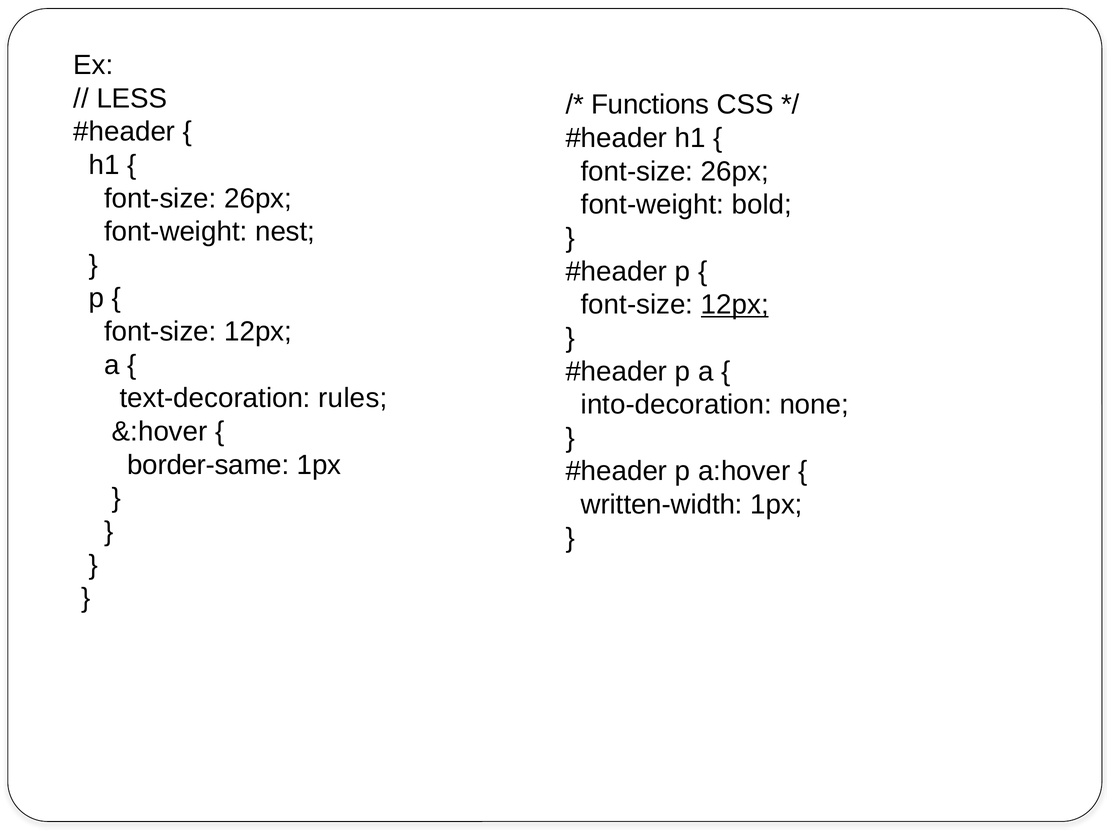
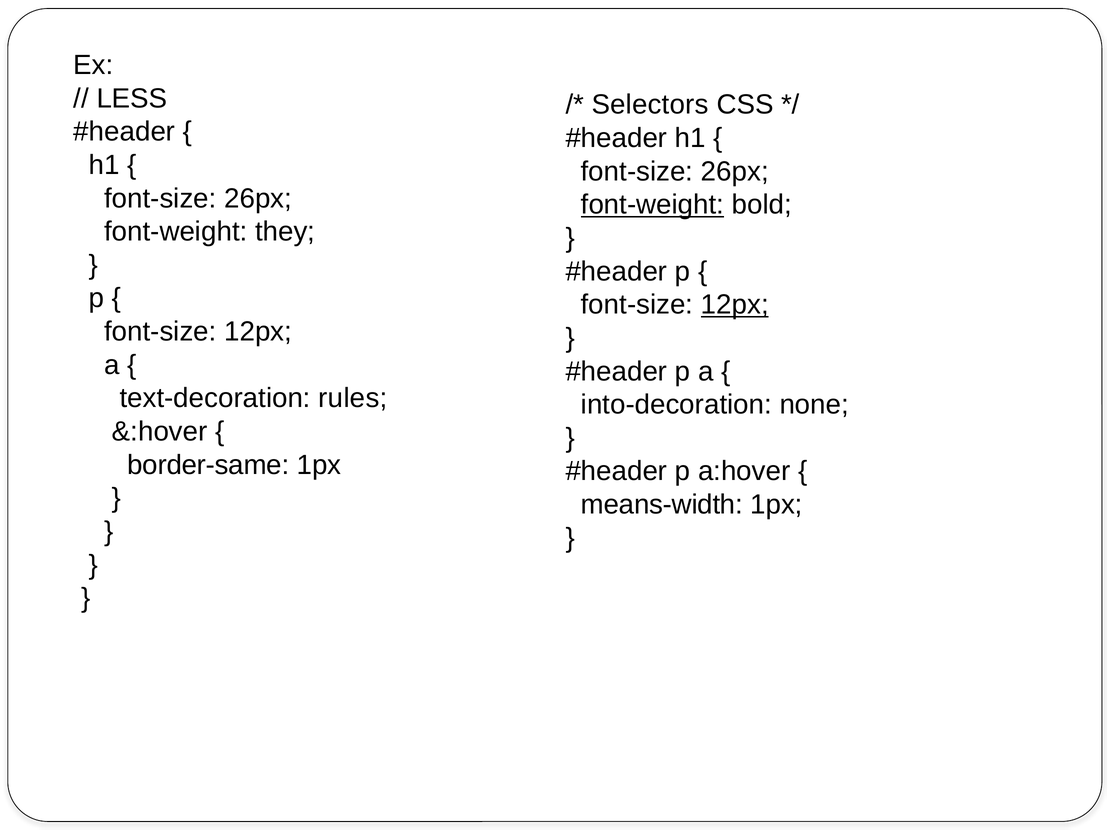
Functions: Functions -> Selectors
font-weight at (652, 205) underline: none -> present
nest: nest -> they
written-width: written-width -> means-width
